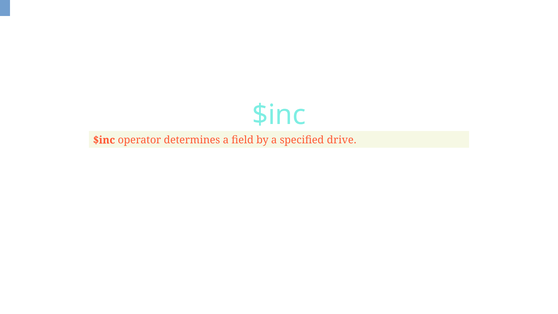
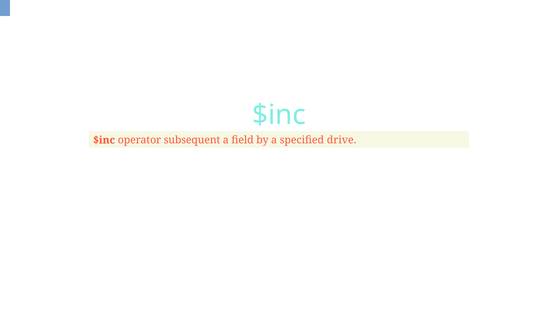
determines: determines -> subsequent
